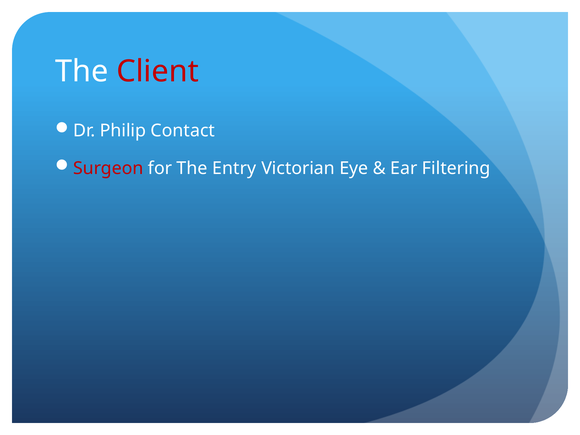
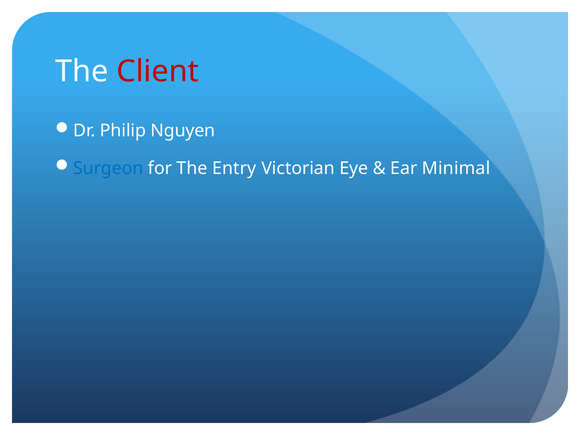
Contact: Contact -> Nguyen
Surgeon colour: red -> blue
Filtering: Filtering -> Minimal
